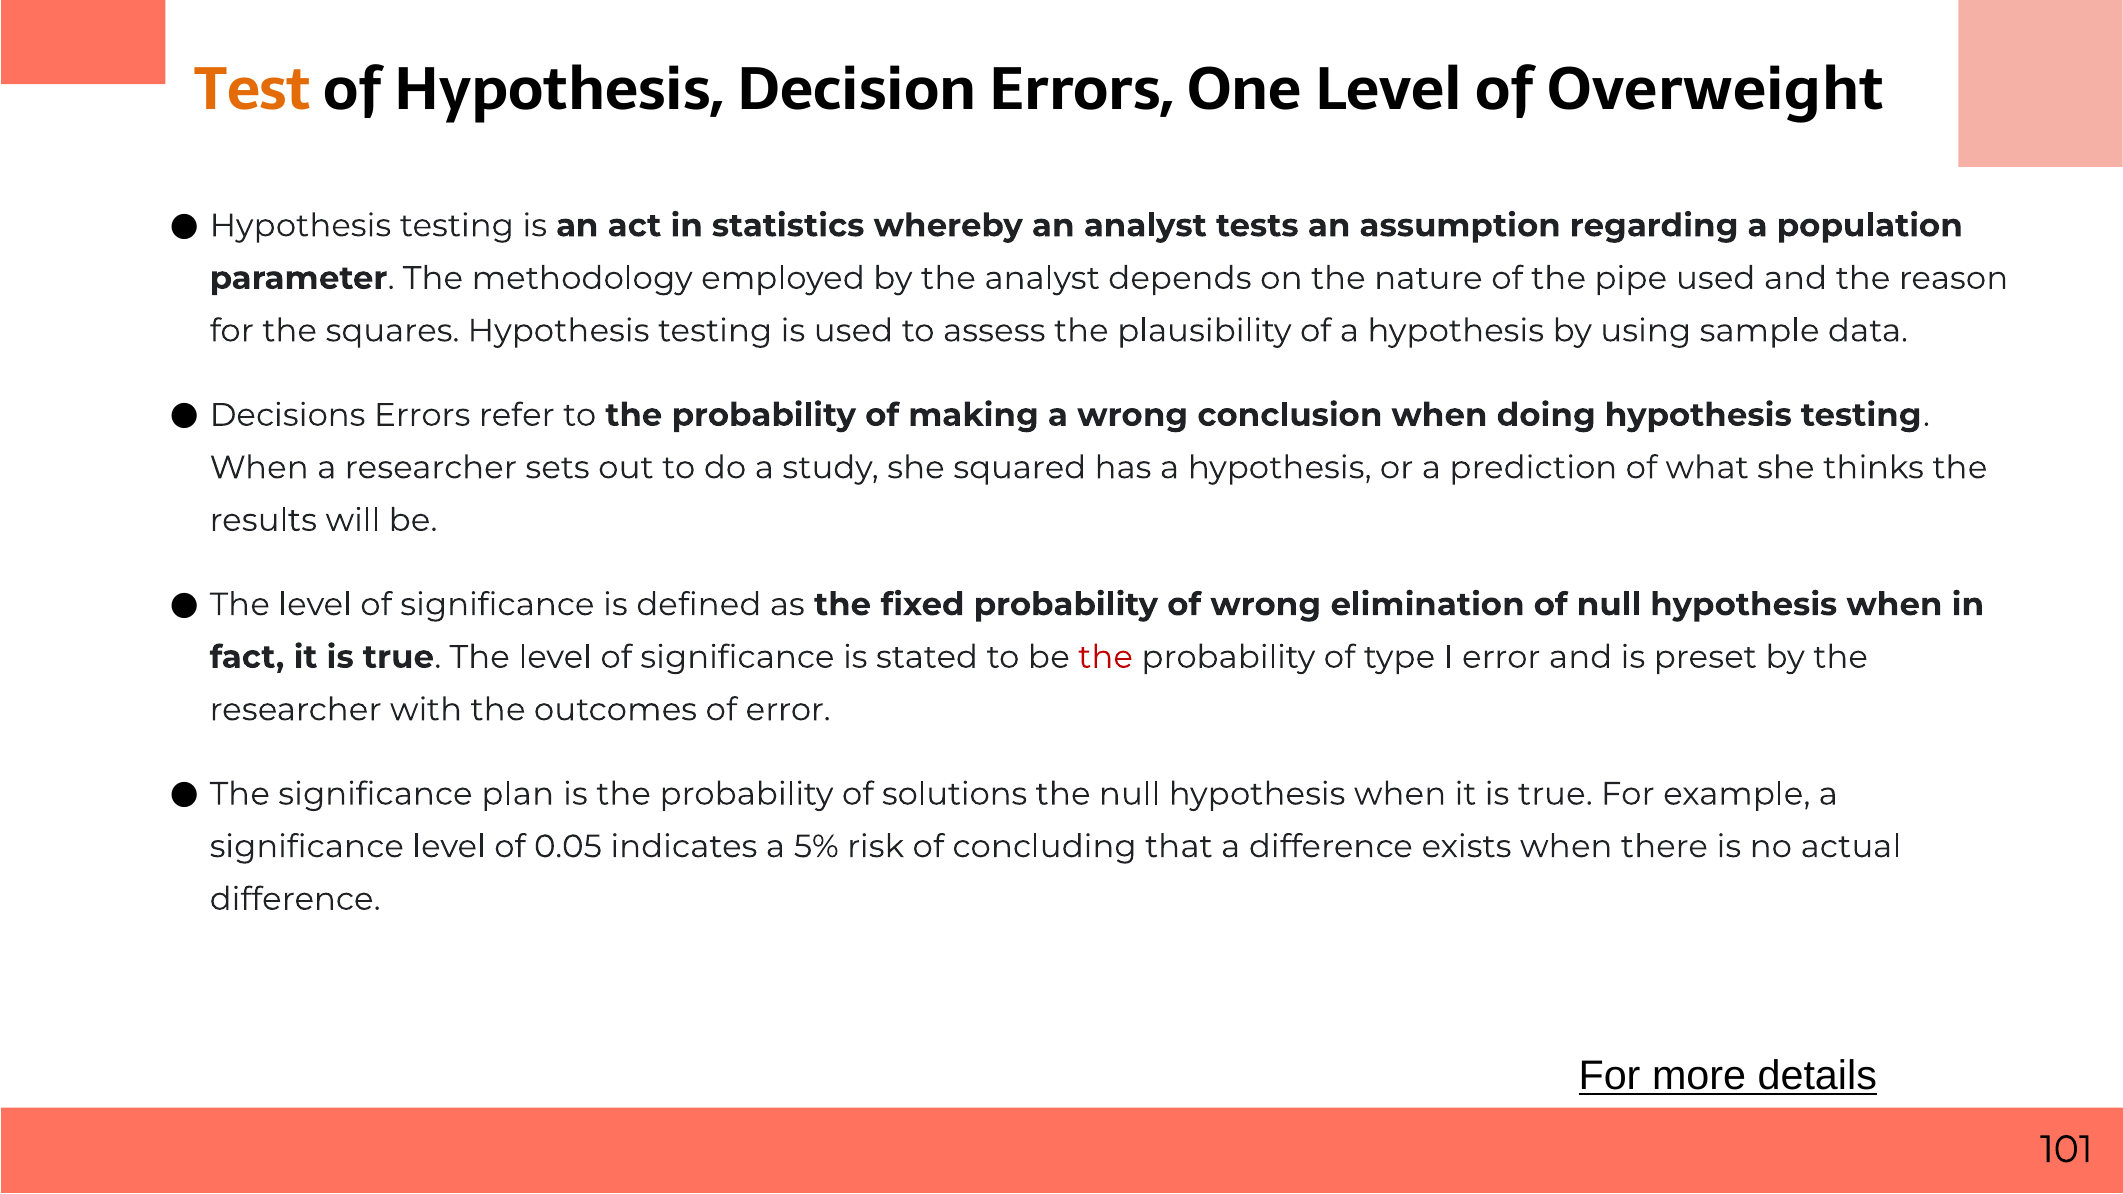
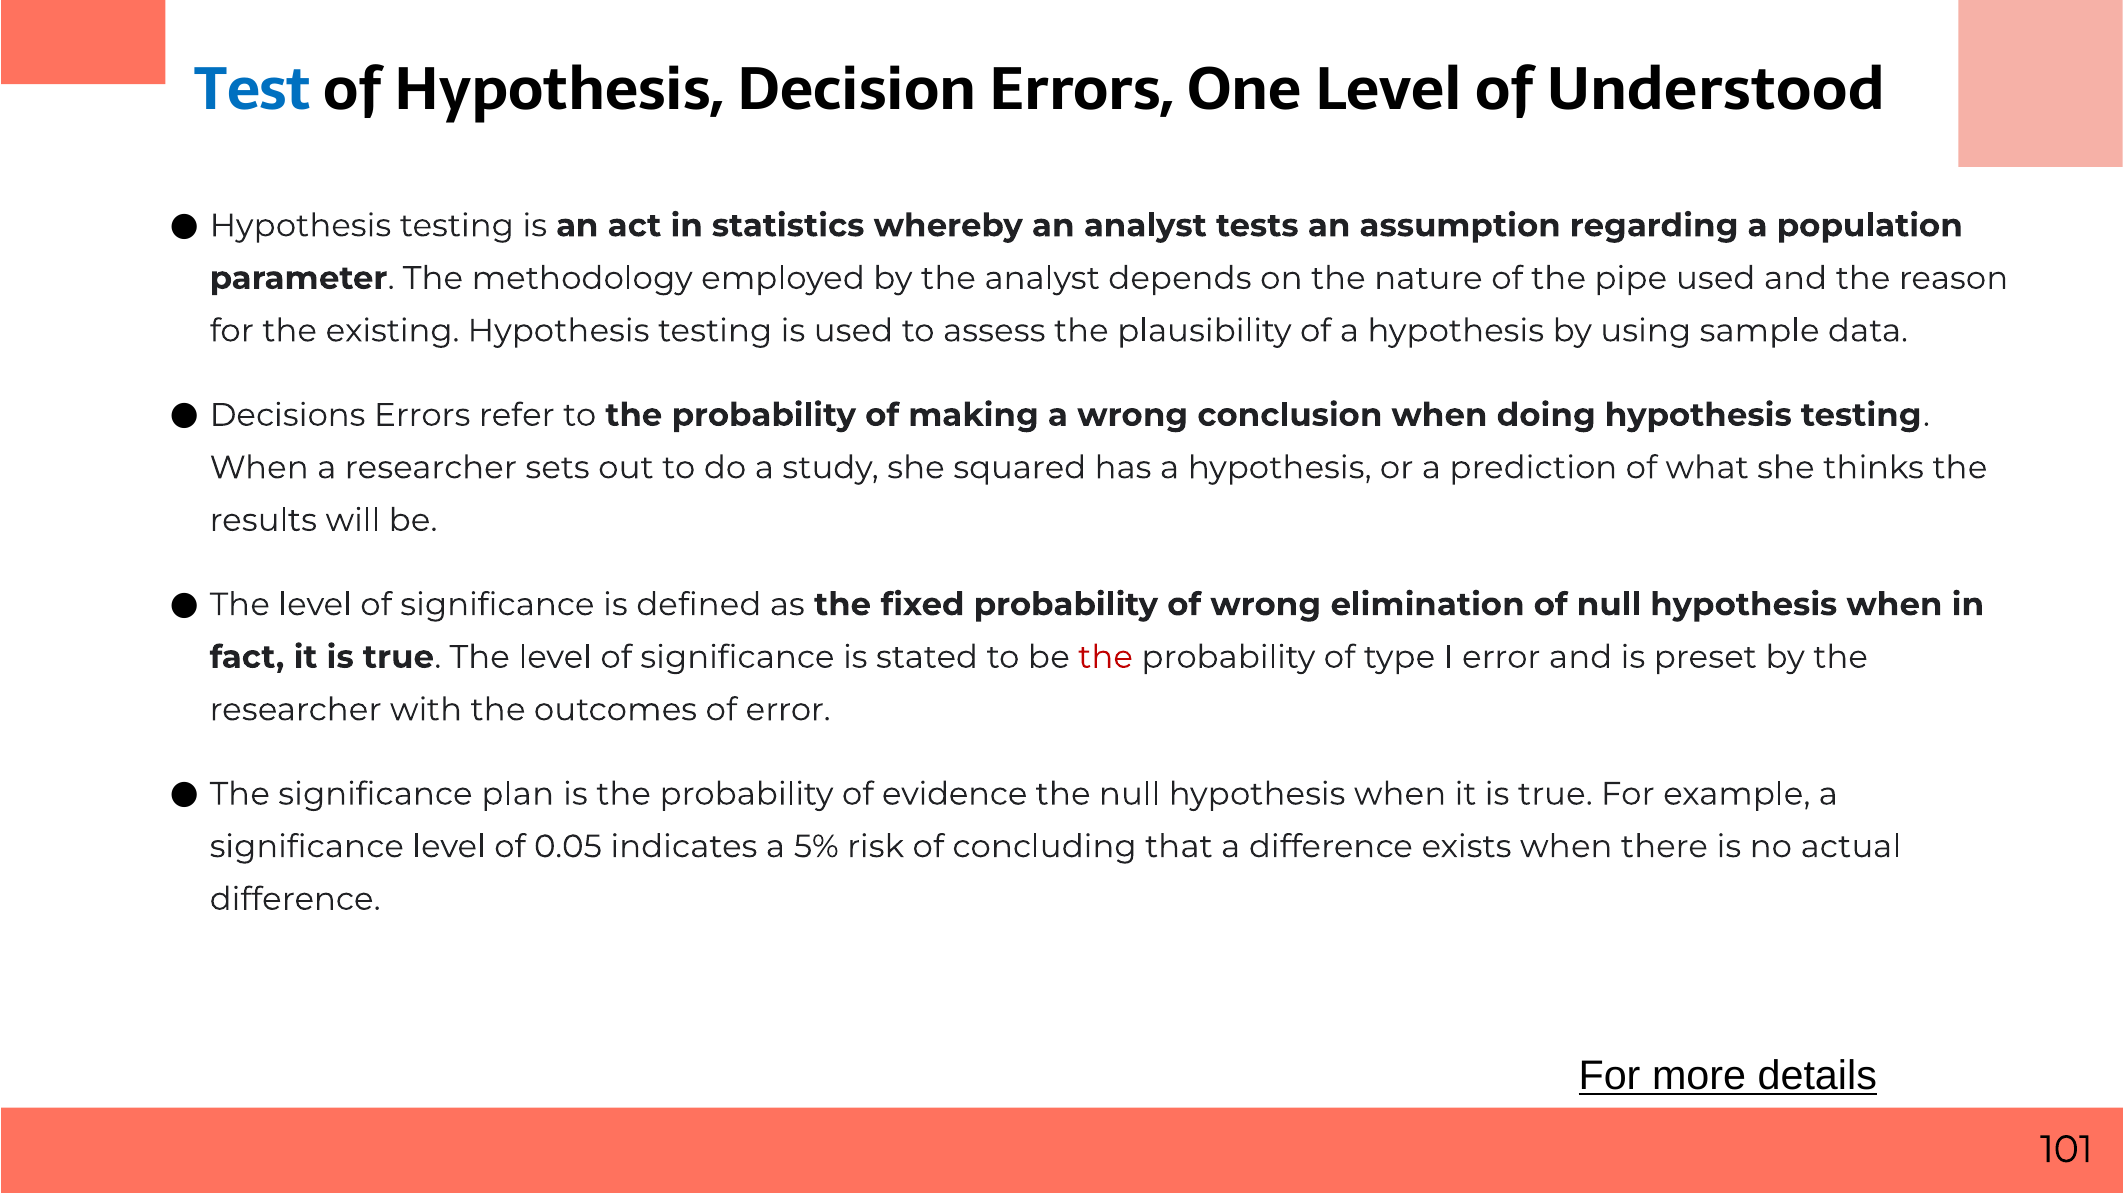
Test colour: orange -> blue
Overweight: Overweight -> Understood
squares: squares -> existing
solutions: solutions -> evidence
